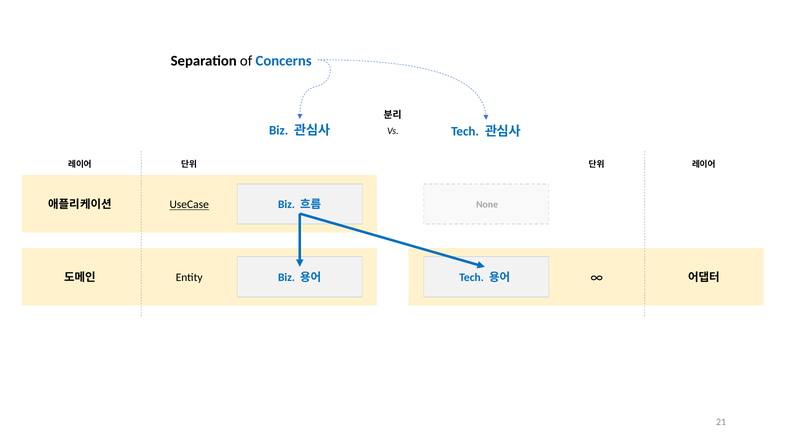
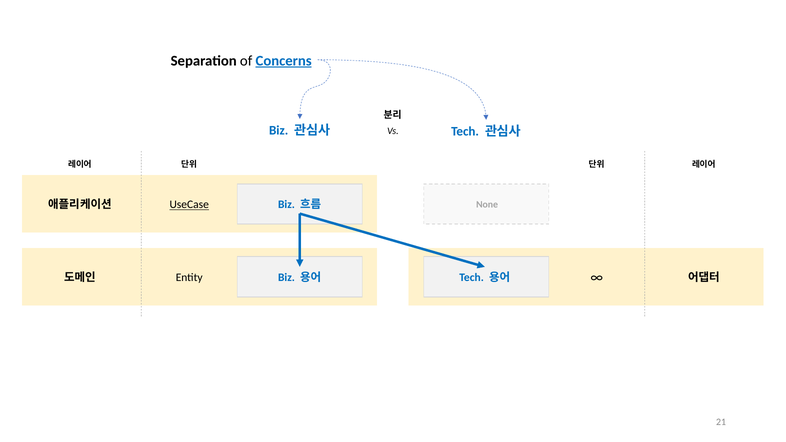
Concerns underline: none -> present
